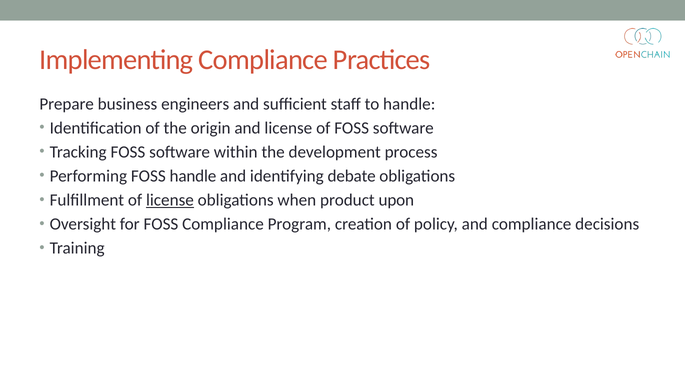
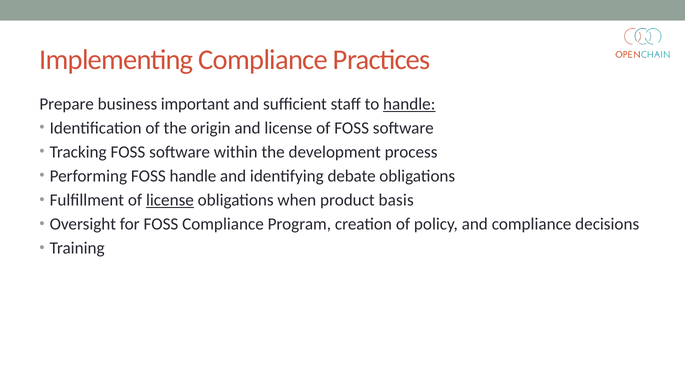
engineers: engineers -> important
handle at (409, 104) underline: none -> present
upon: upon -> basis
